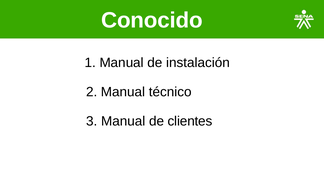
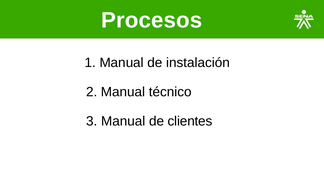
Conocido: Conocido -> Procesos
